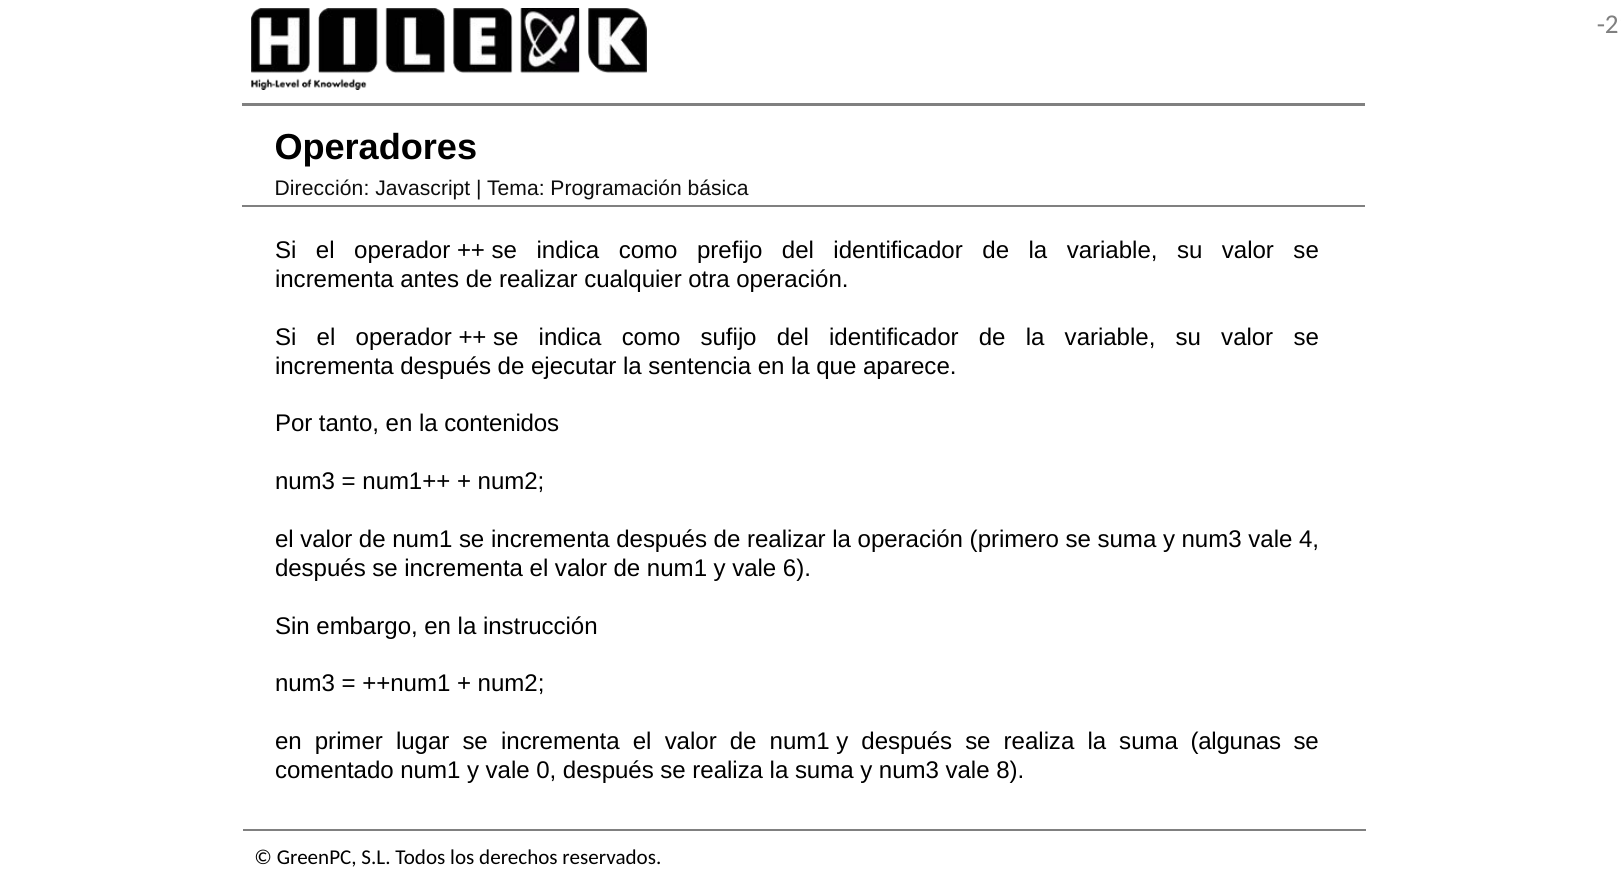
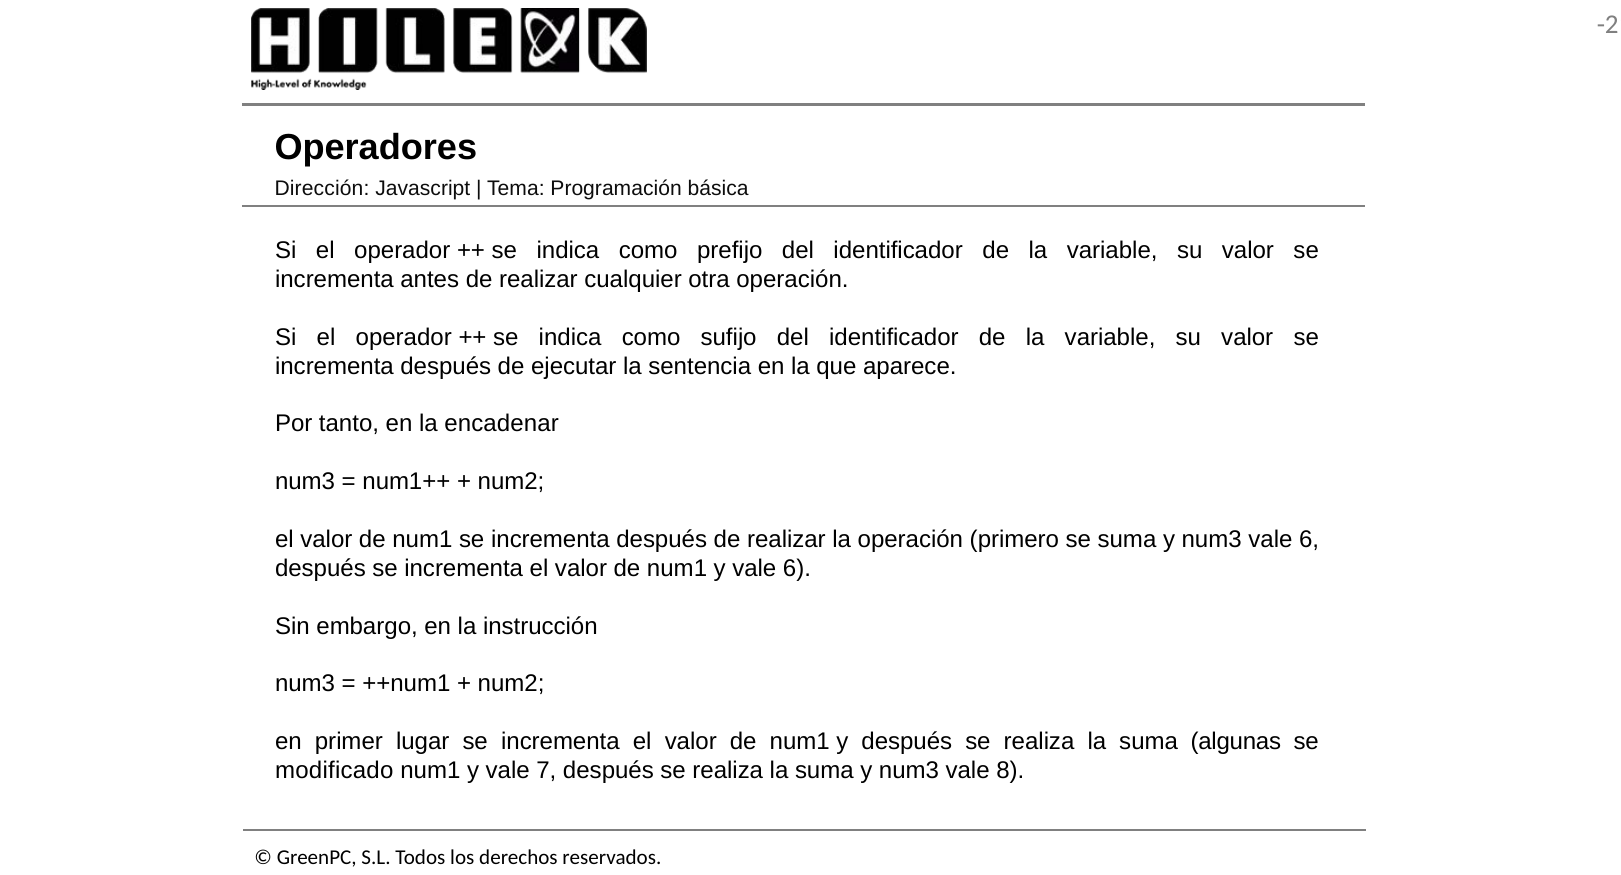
contenidos: contenidos -> encadenar
num3 vale 4: 4 -> 6
comentado: comentado -> modificado
0: 0 -> 7
